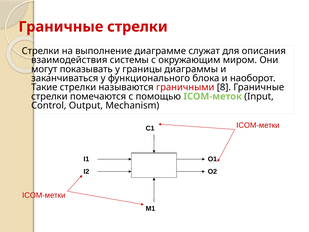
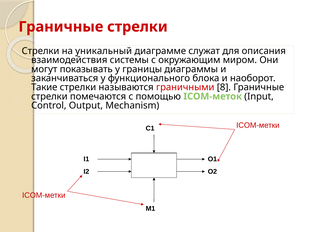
выполнение: выполнение -> уникальный
